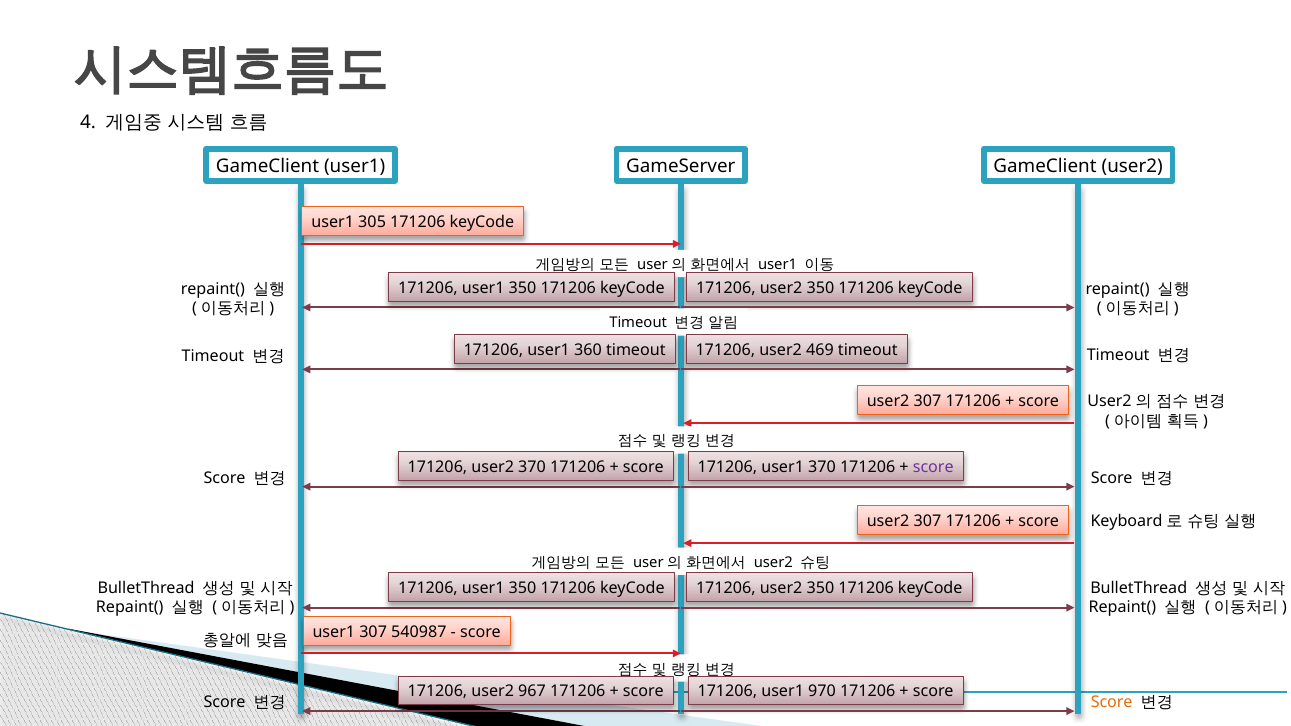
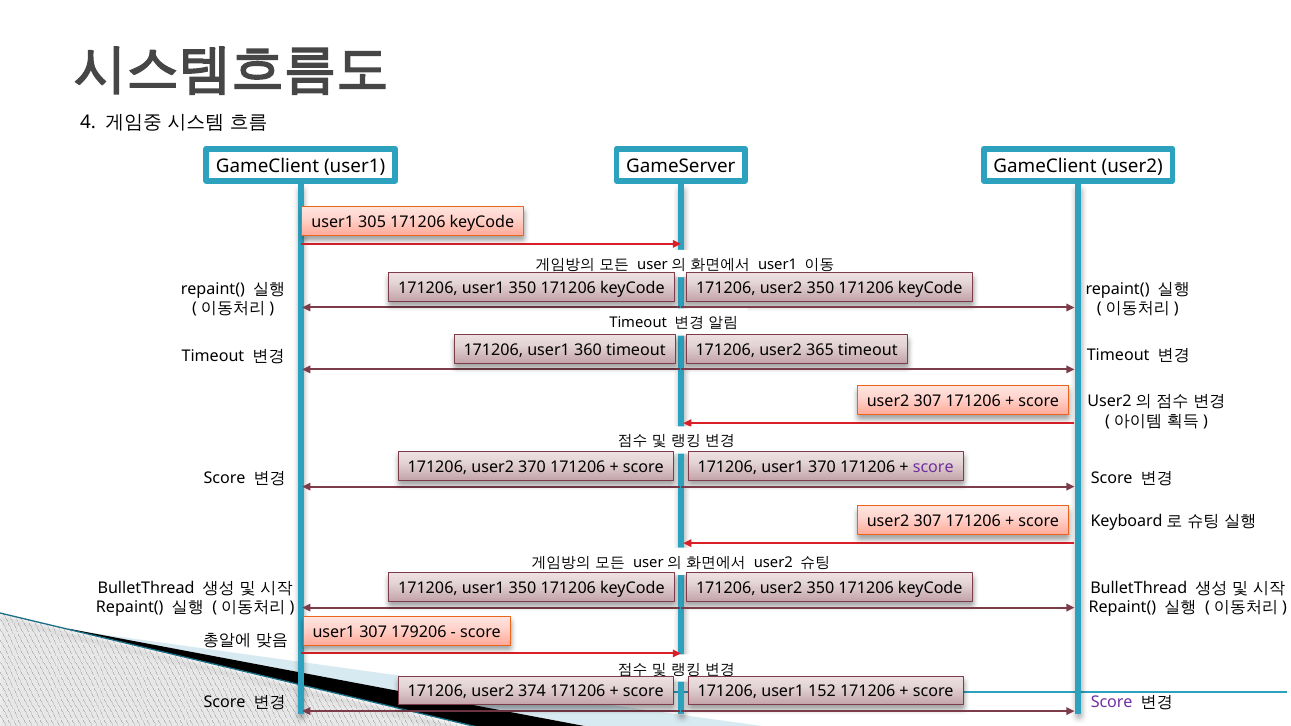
469: 469 -> 365
540987: 540987 -> 179206
967: 967 -> 374
970: 970 -> 152
Score at (1112, 703) colour: orange -> purple
